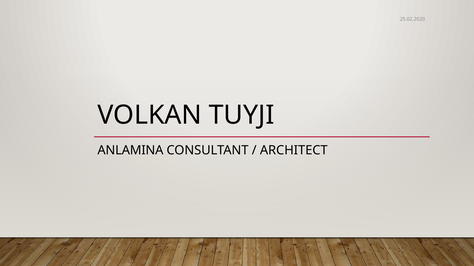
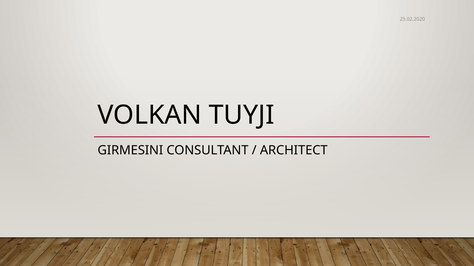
ANLAMINA: ANLAMINA -> GIRMESINI
